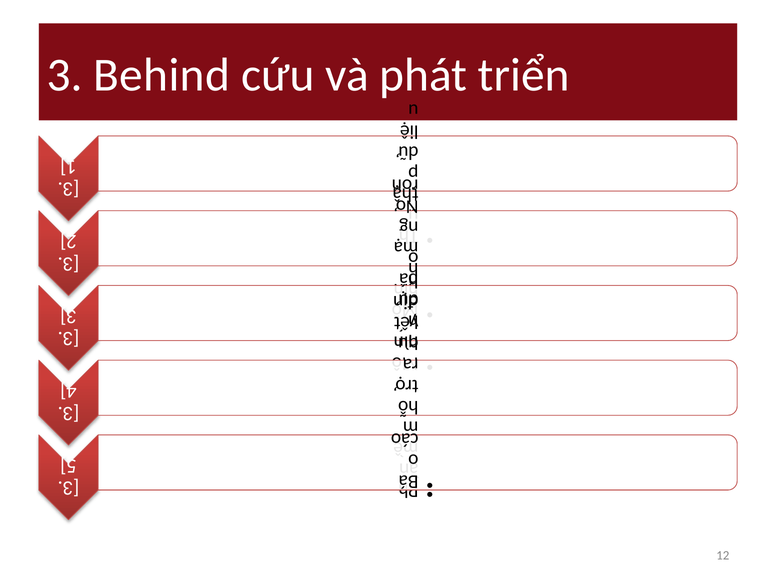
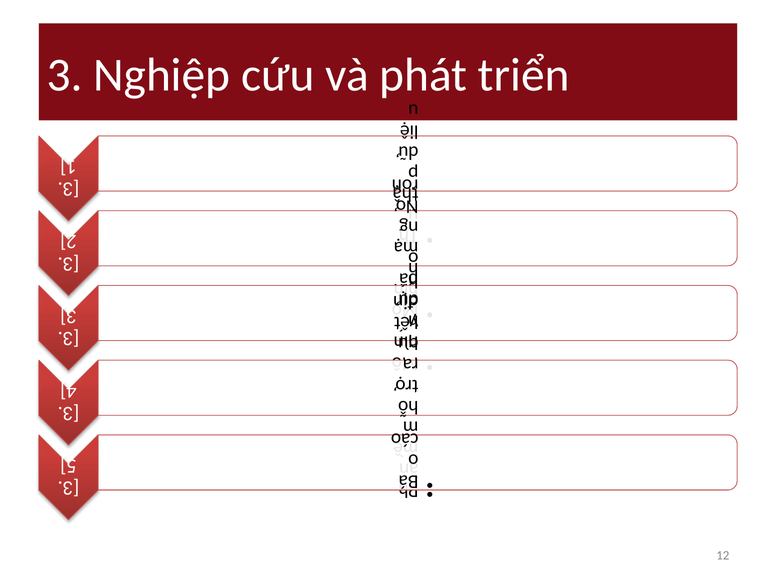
Behind: Behind -> Nghiệp
